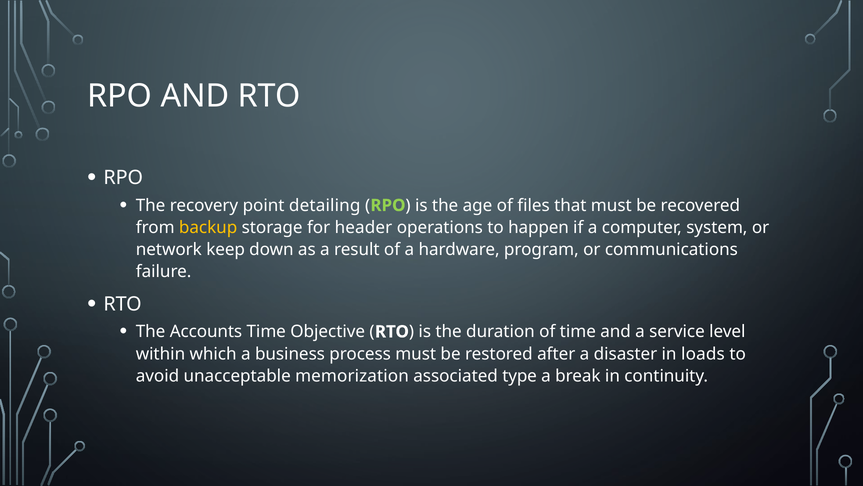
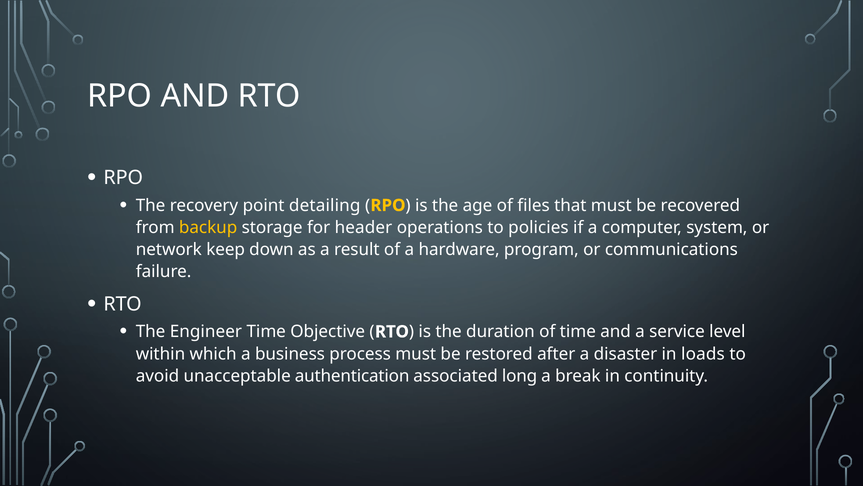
RPO at (388, 205) colour: light green -> yellow
happen: happen -> policies
Accounts: Accounts -> Engineer
memorization: memorization -> authentication
type: type -> long
